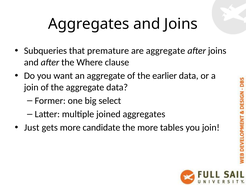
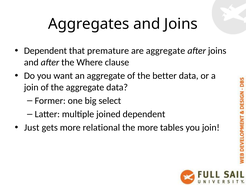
Subqueries at (45, 51): Subqueries -> Dependent
earlier: earlier -> better
joined aggregates: aggregates -> dependent
candidate: candidate -> relational
